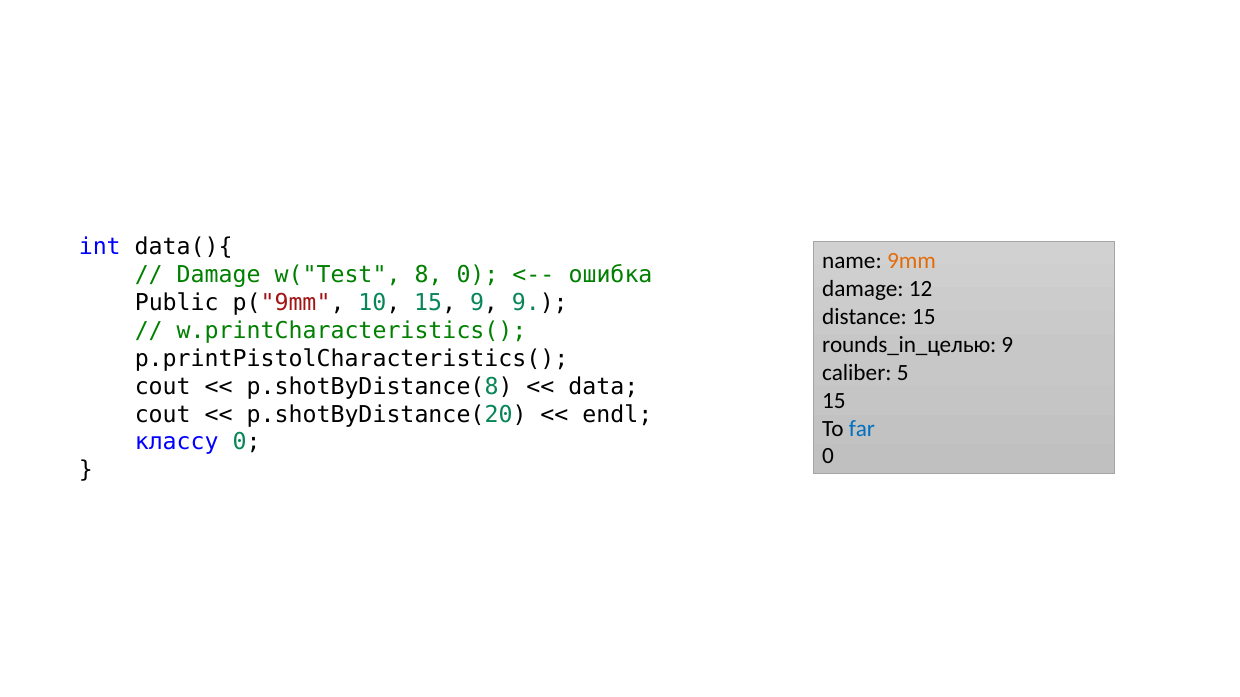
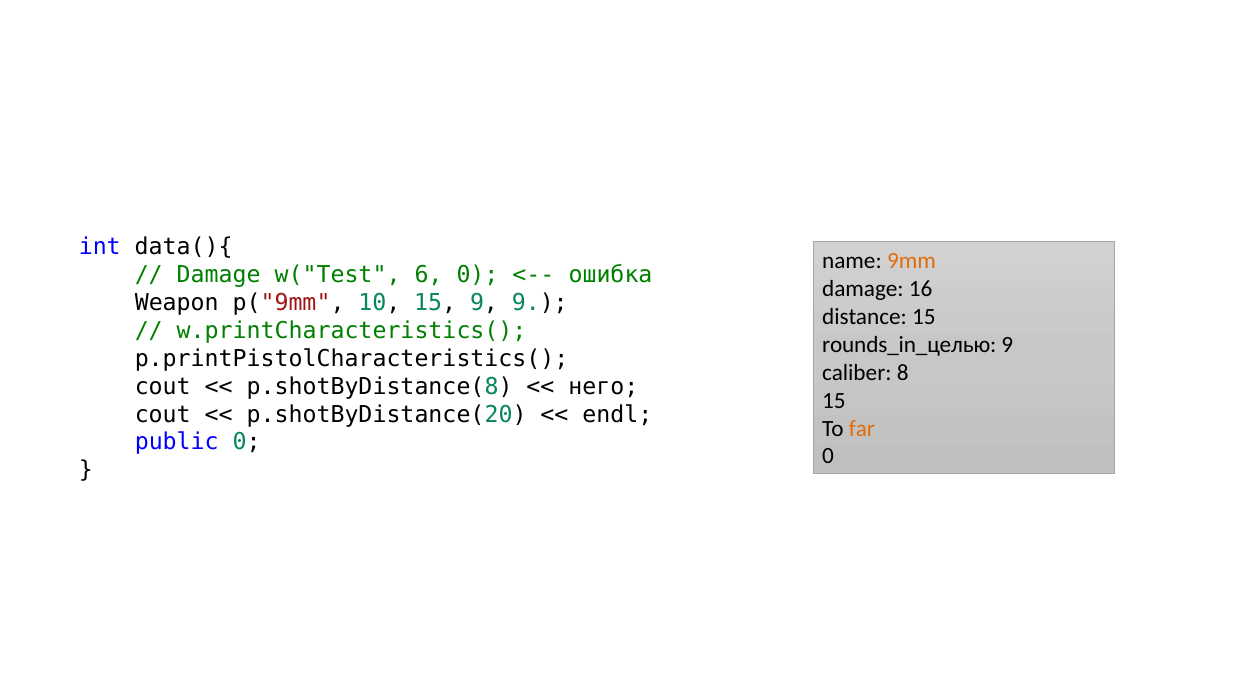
8: 8 -> 6
12: 12 -> 16
Public: Public -> Weapon
5: 5 -> 8
data: data -> него
far colour: blue -> orange
классу: классу -> public
